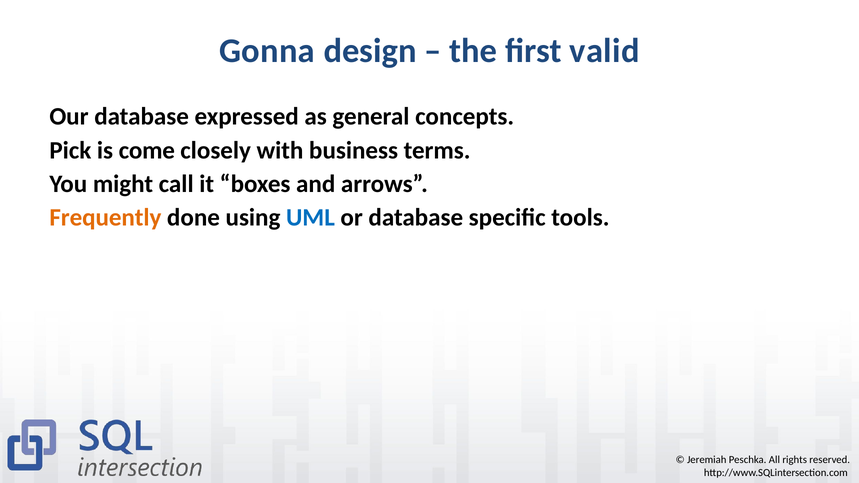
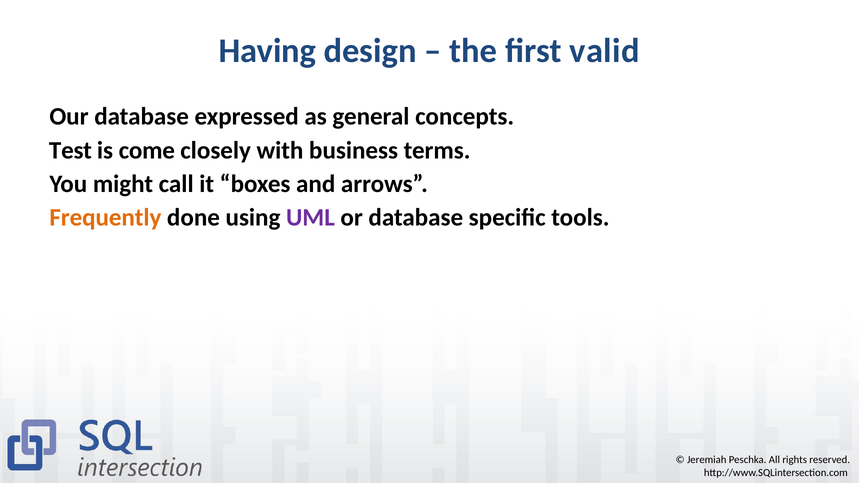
Gonna: Gonna -> Having
Pick: Pick -> Test
UML colour: blue -> purple
